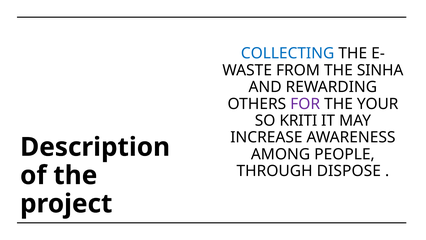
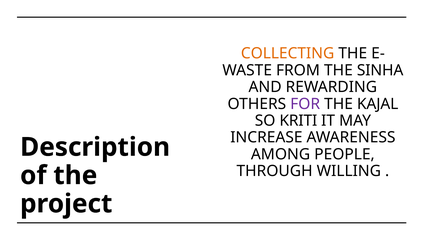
COLLECTING colour: blue -> orange
YOUR: YOUR -> KAJAL
DISPOSE: DISPOSE -> WILLING
